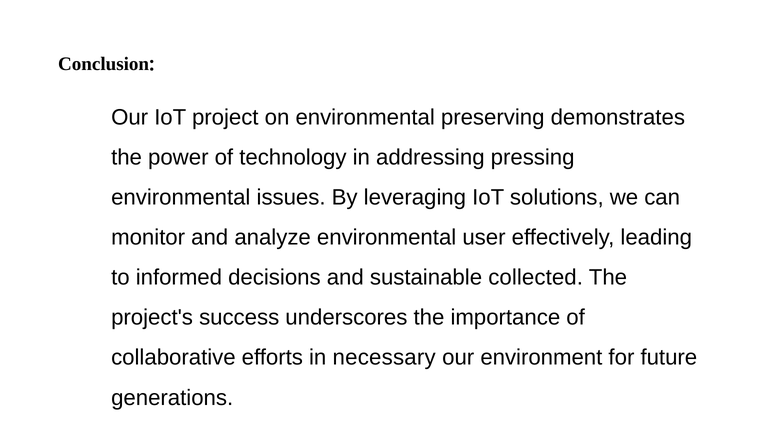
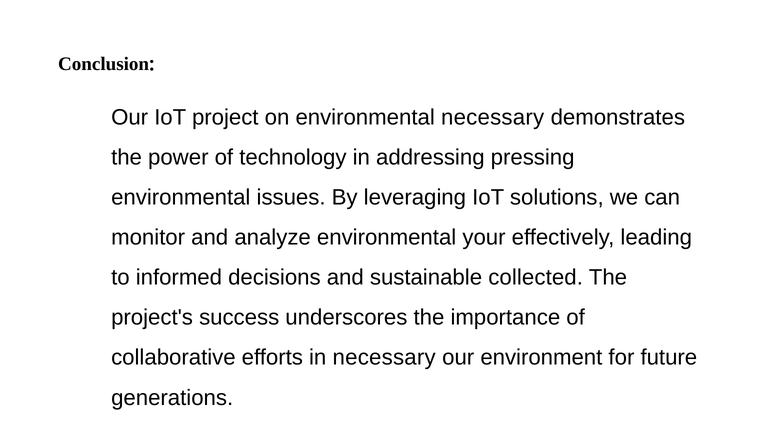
environmental preserving: preserving -> necessary
user: user -> your
